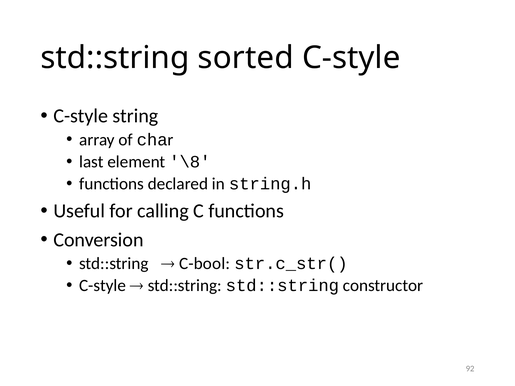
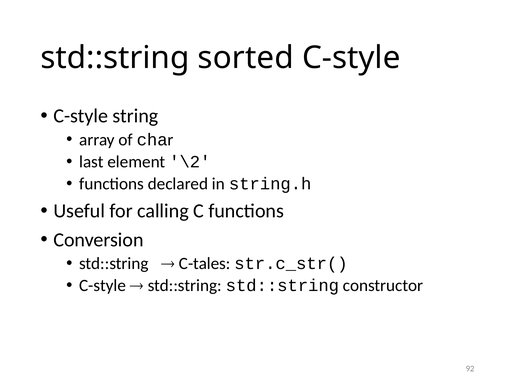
\8: \8 -> \2
C-bool: C-bool -> C-tales
